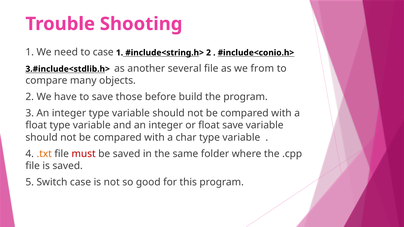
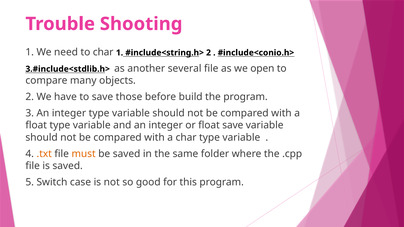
to case: case -> char
from: from -> open
must colour: red -> orange
